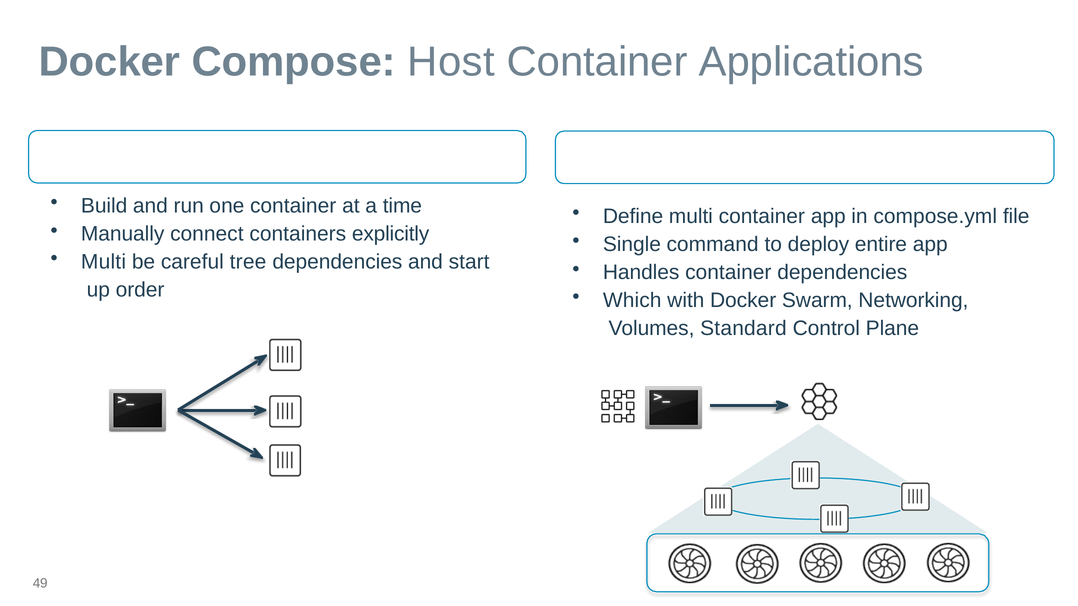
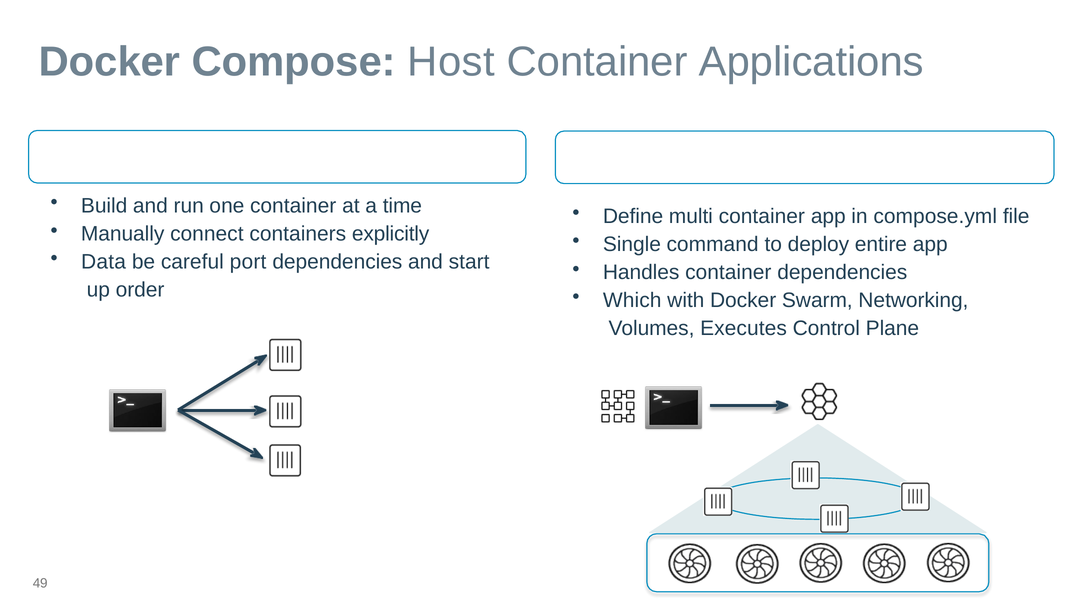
Multi at (104, 262): Multi -> Data
tree: tree -> port
Standard: Standard -> Executes
